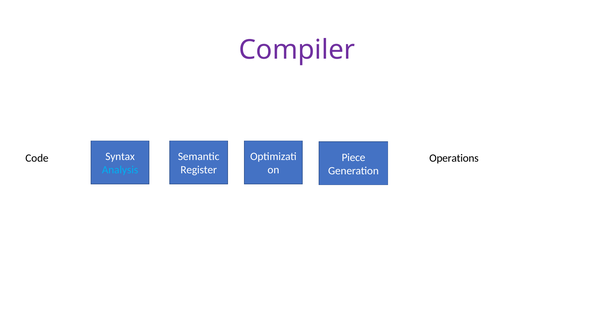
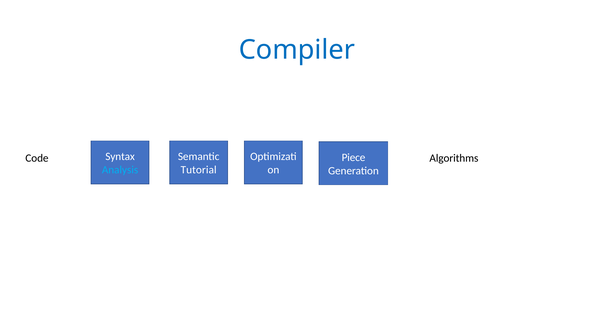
Compiler colour: purple -> blue
Operations: Operations -> Algorithms
Register: Register -> Tutorial
